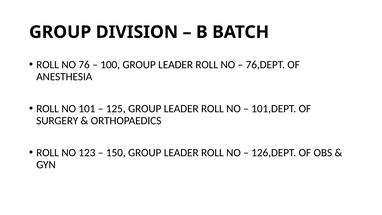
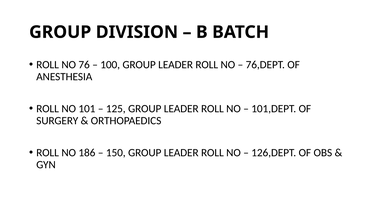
123: 123 -> 186
